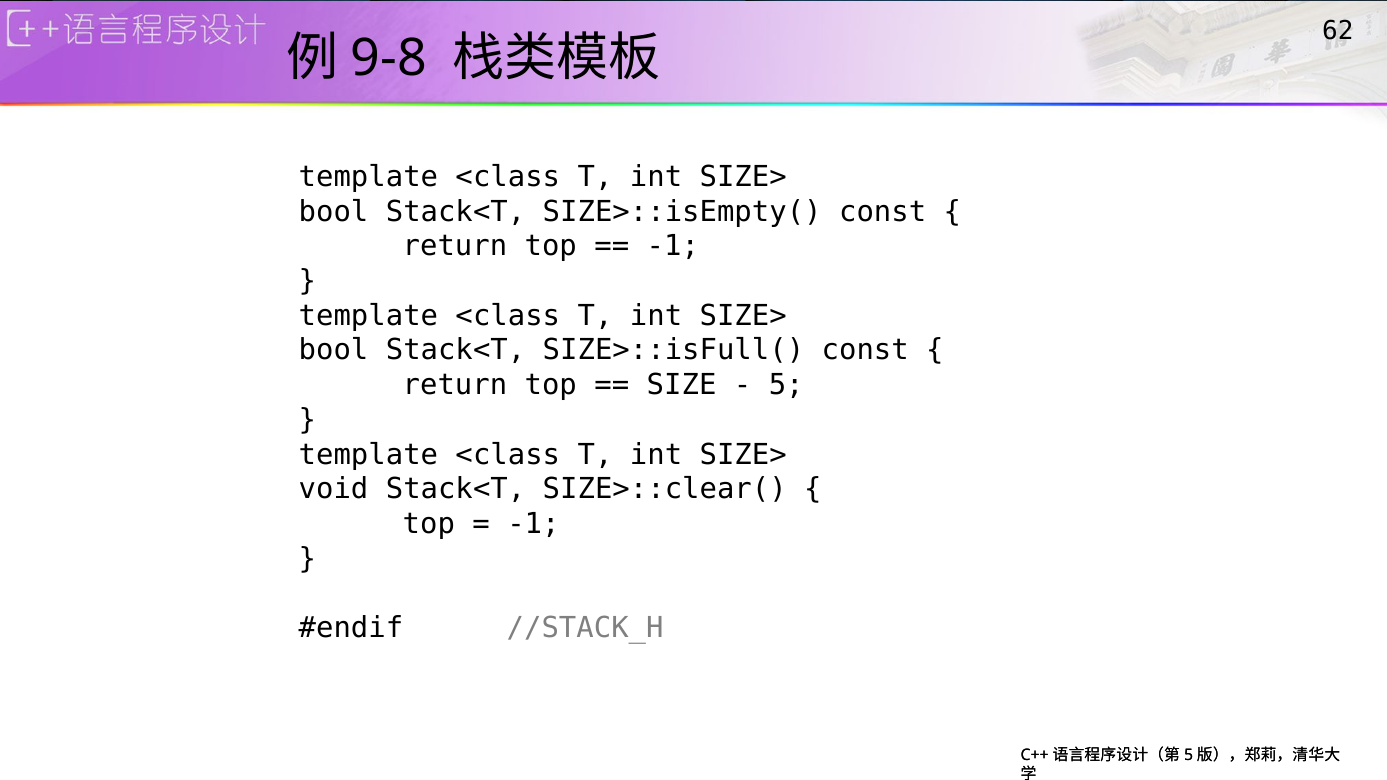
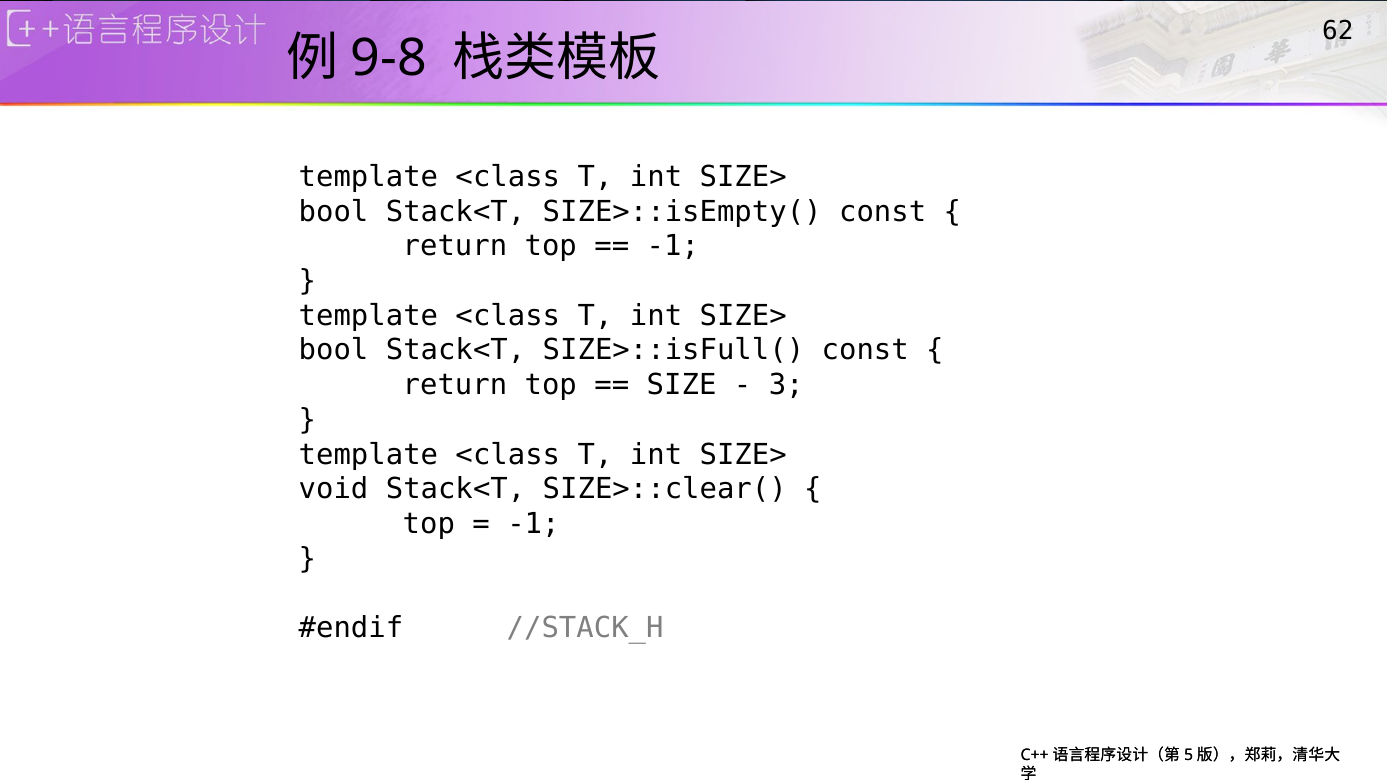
5: 5 -> 3
